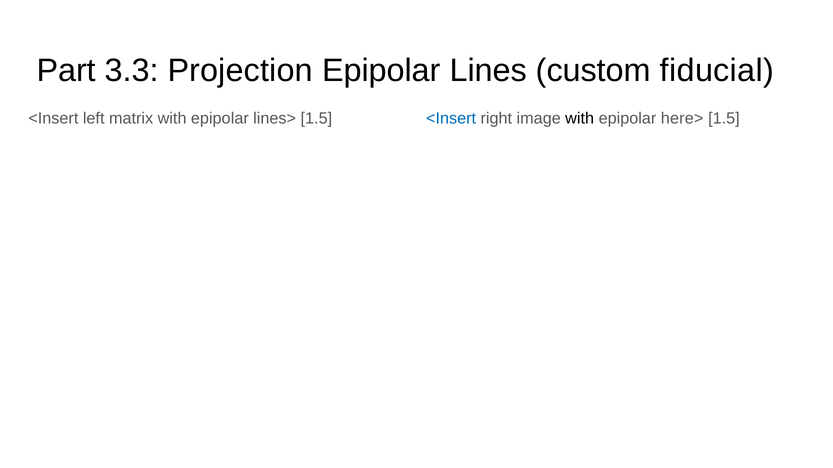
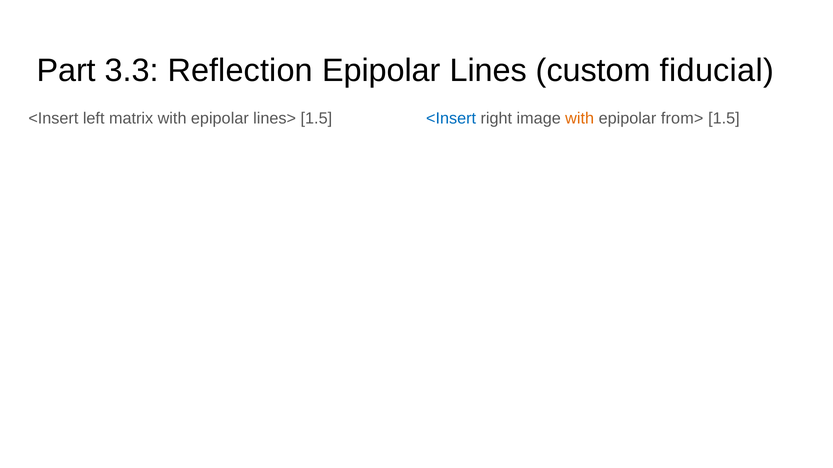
Projection: Projection -> Reflection
with at (580, 119) colour: black -> orange
here>: here> -> from>
